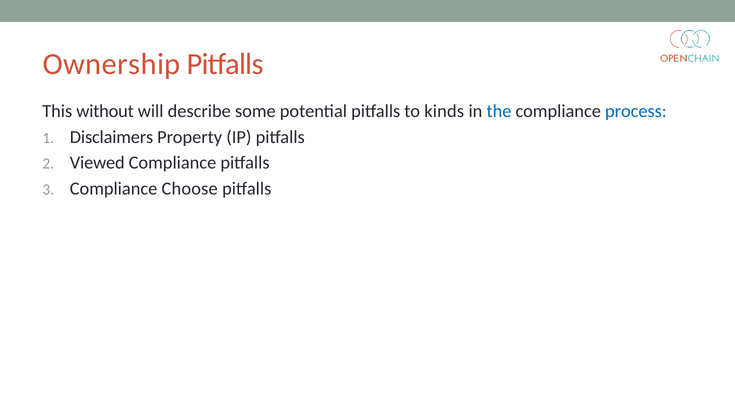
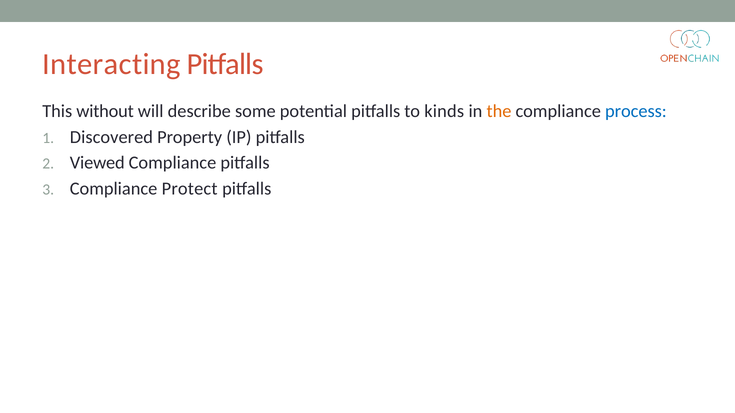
Ownership: Ownership -> Interacting
the colour: blue -> orange
Disclaimers: Disclaimers -> Discovered
Choose: Choose -> Protect
